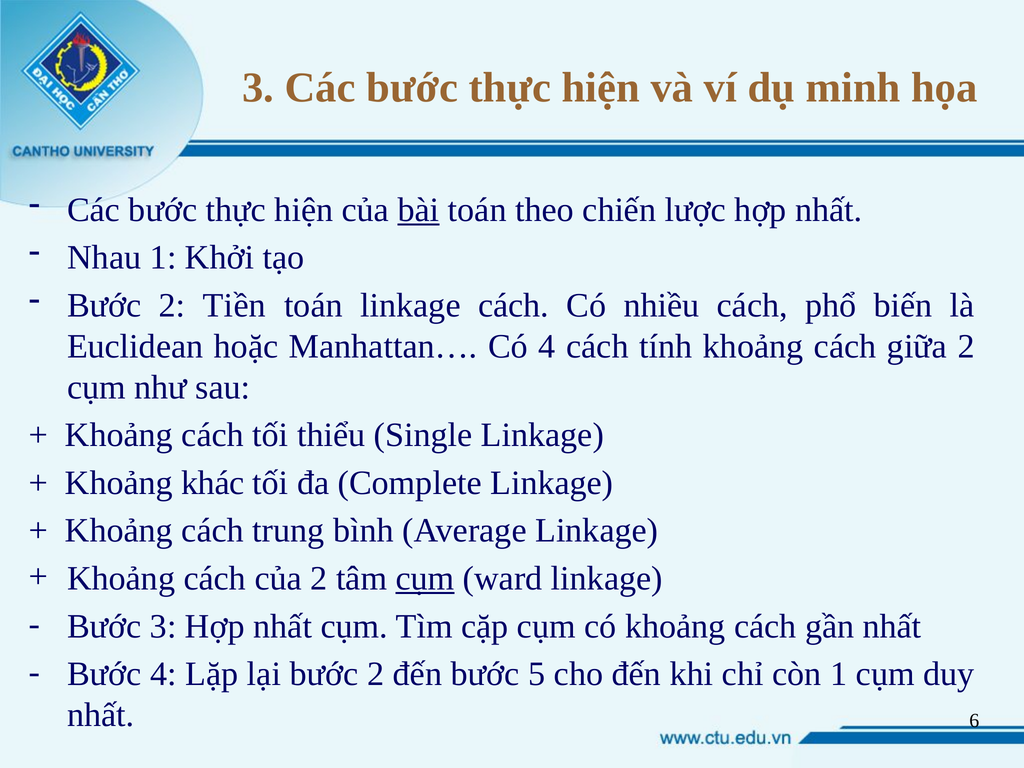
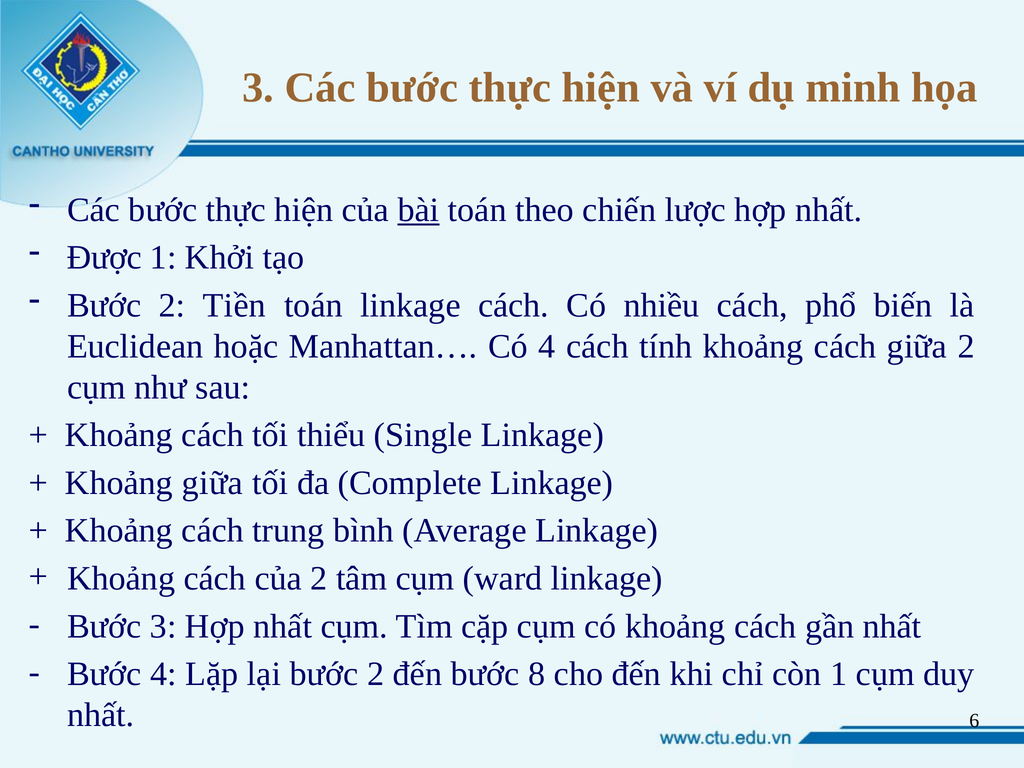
Nhau: Nhau -> Được
Khoảng khác: khác -> giữa
cụm at (425, 578) underline: present -> none
5: 5 -> 8
